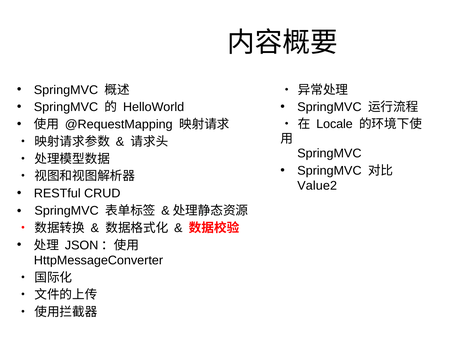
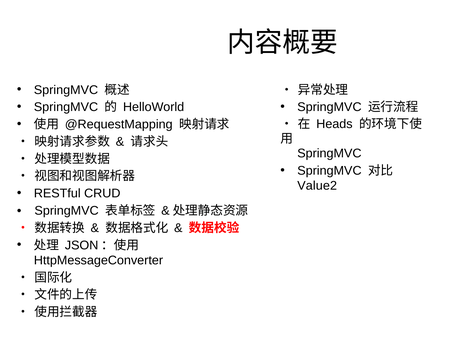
Locale: Locale -> Heads
